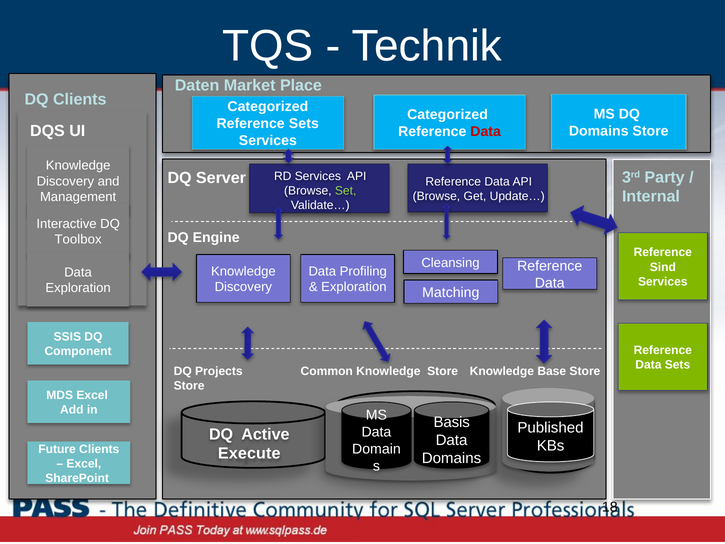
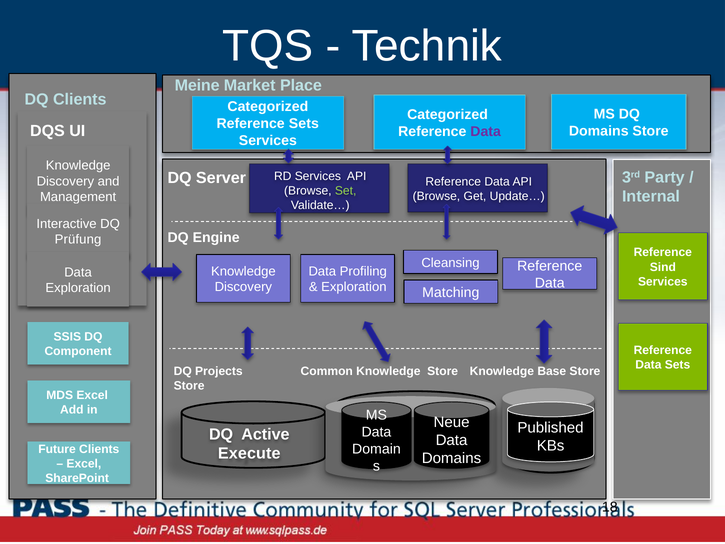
Daten: Daten -> Meine
Data at (486, 131) colour: red -> purple
Toolbox: Toolbox -> Prüfung
Basis: Basis -> Neue
